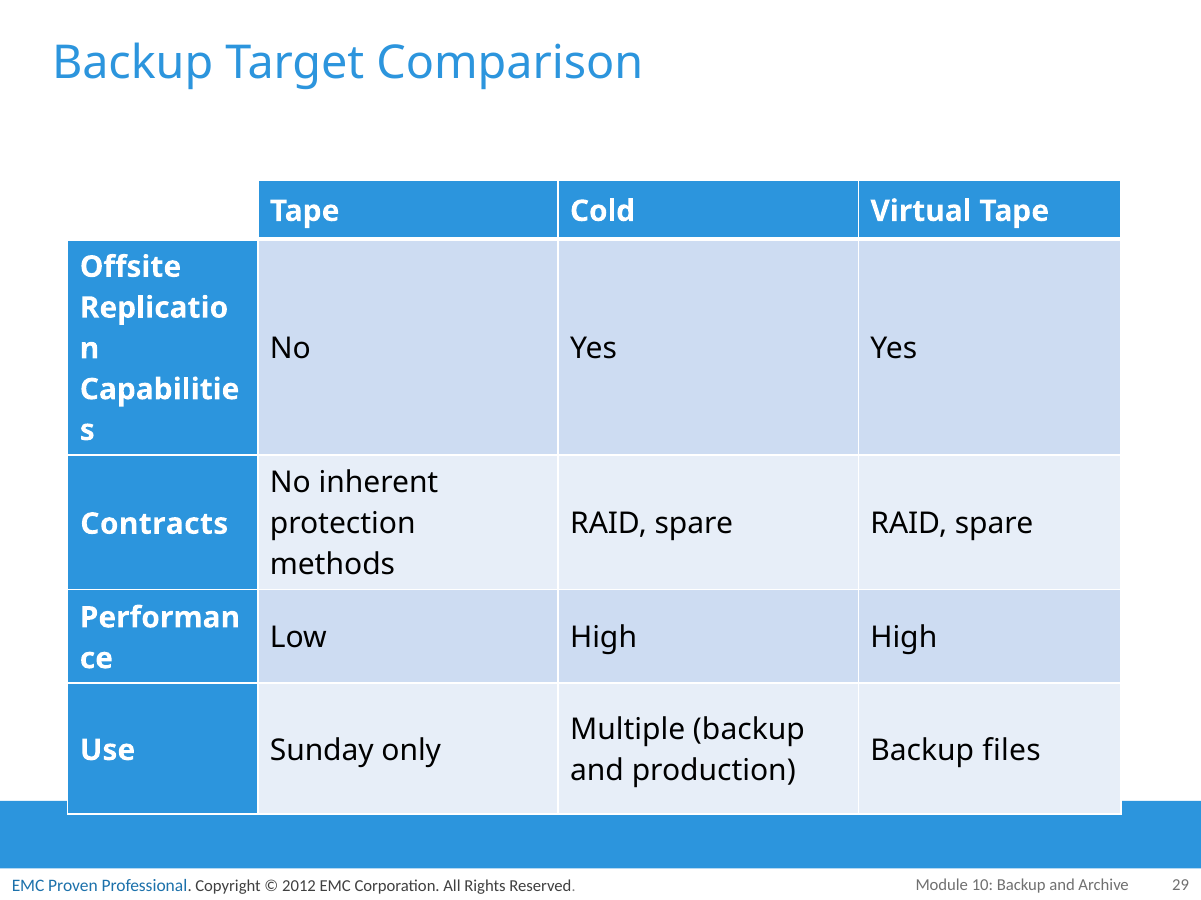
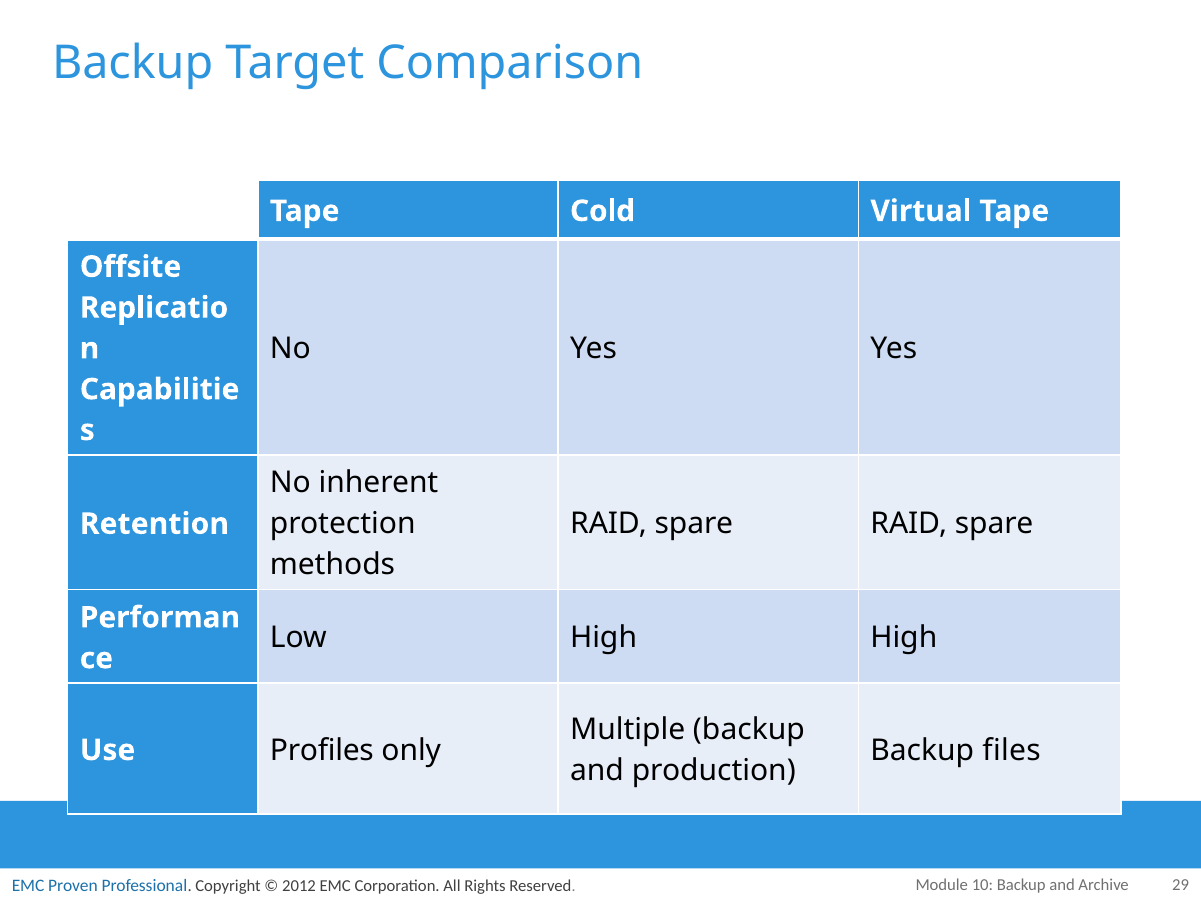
Contracts: Contracts -> Retention
Sunday: Sunday -> Profiles
